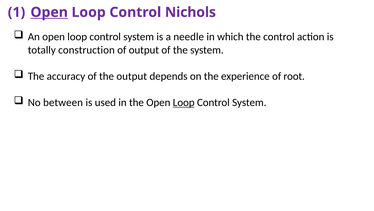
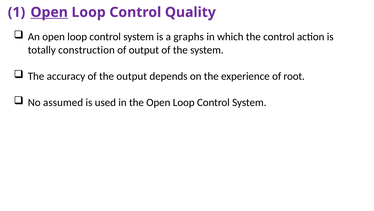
Nichols: Nichols -> Quality
needle: needle -> graphs
between: between -> assumed
Loop at (184, 102) underline: present -> none
